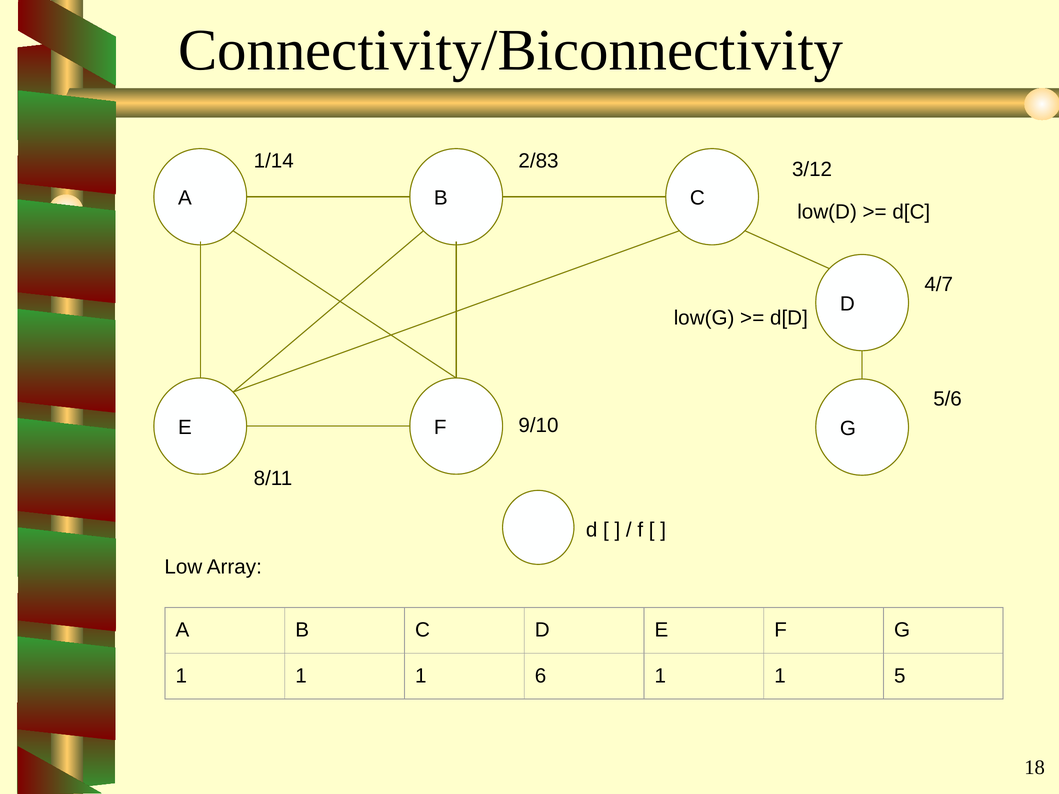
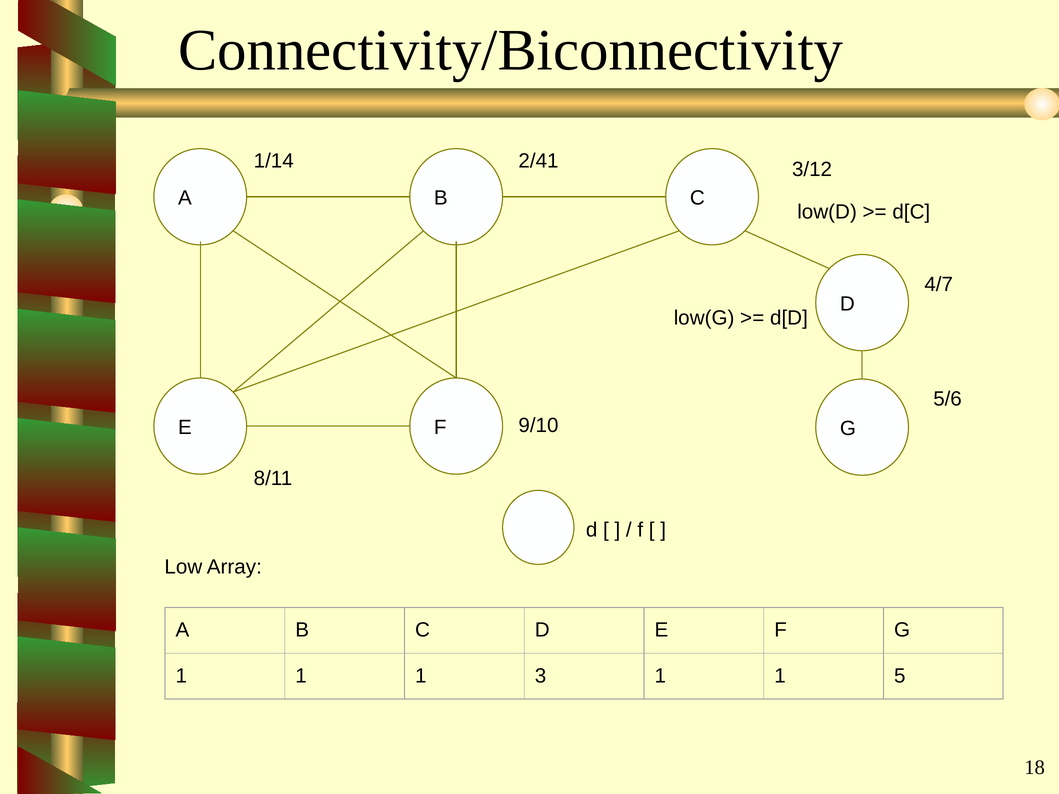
2/83: 2/83 -> 2/41
6: 6 -> 3
